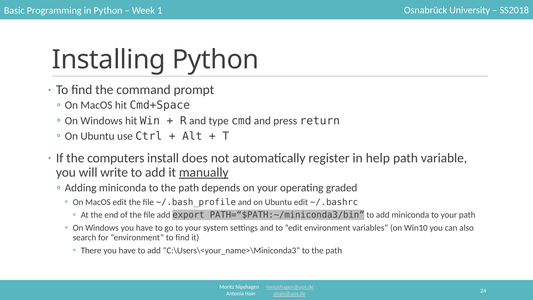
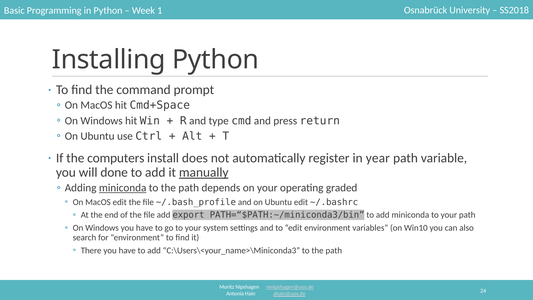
help: help -> year
write: write -> done
miniconda at (123, 188) underline: none -> present
